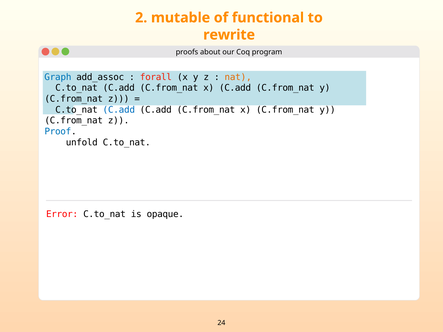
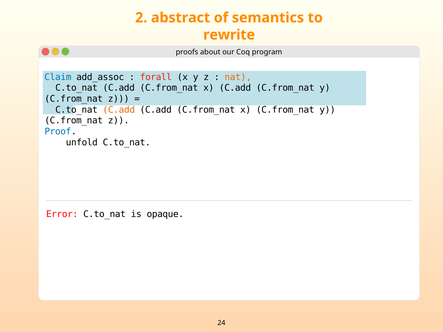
mutable: mutable -> abstract
functional: functional -> semantics
Graph: Graph -> Claim
C.add at (119, 110) colour: blue -> orange
